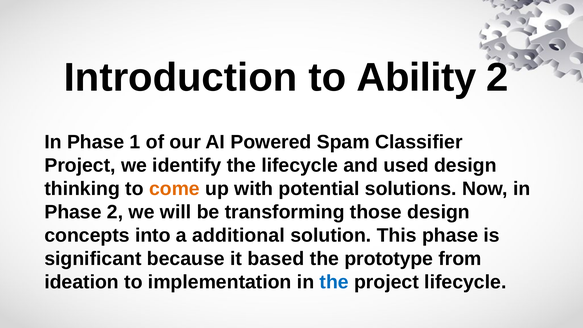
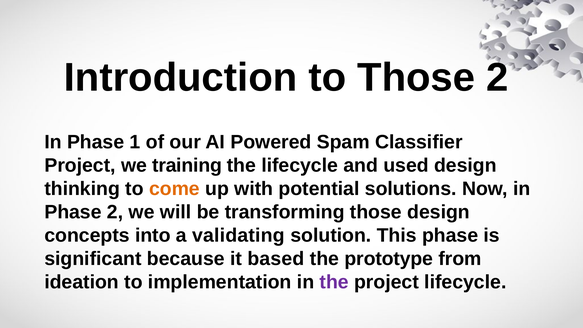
to Ability: Ability -> Those
identify: identify -> training
additional: additional -> validating
the at (334, 282) colour: blue -> purple
